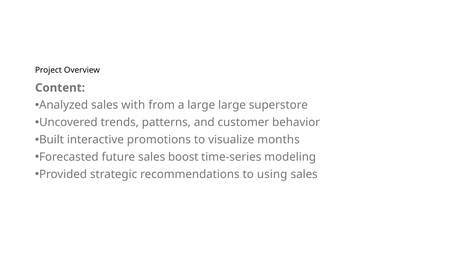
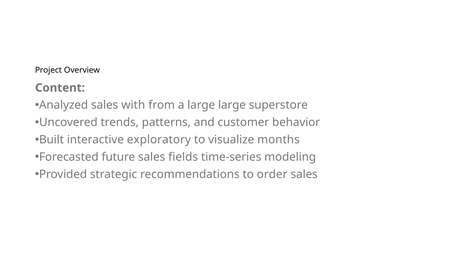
promotions: promotions -> exploratory
boost: boost -> fields
using: using -> order
